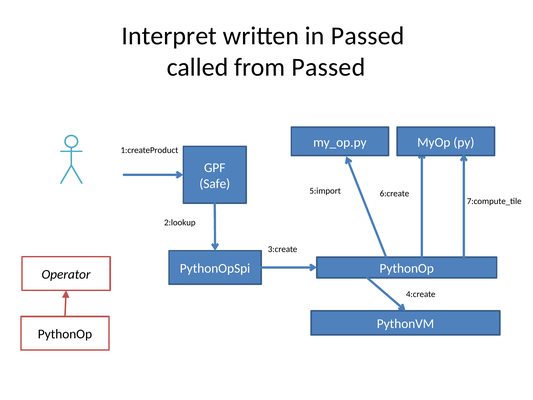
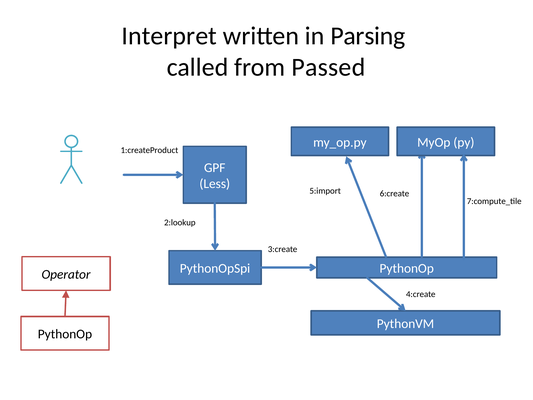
in Passed: Passed -> Parsing
Safe: Safe -> Less
